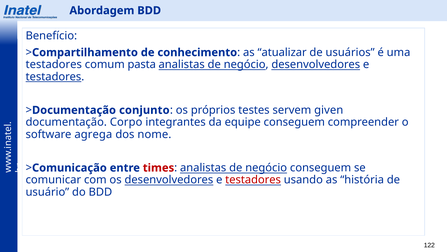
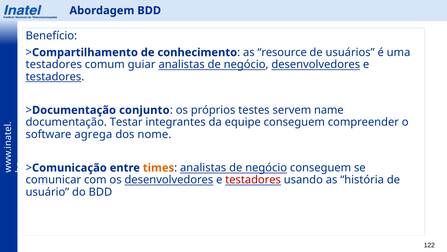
atualizar: atualizar -> resource
pasta: pasta -> guiar
given: given -> name
Corpo: Corpo -> Testar
times colour: red -> orange
